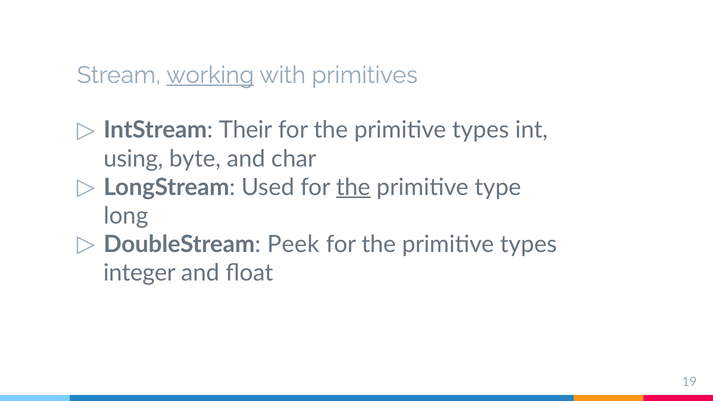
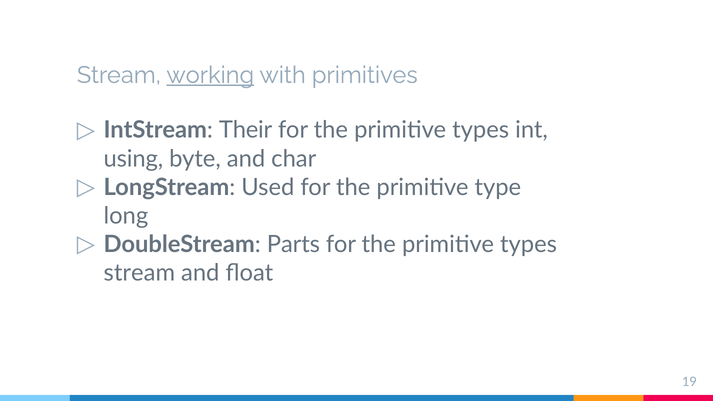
the at (353, 187) underline: present -> none
Peek: Peek -> Parts
integer at (139, 273): integer -> stream
